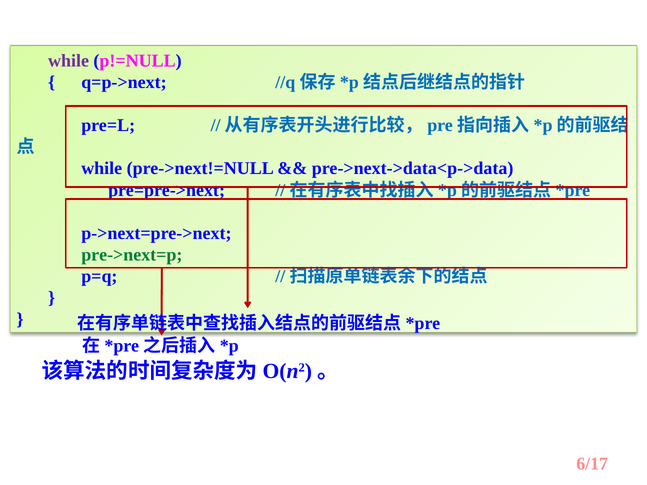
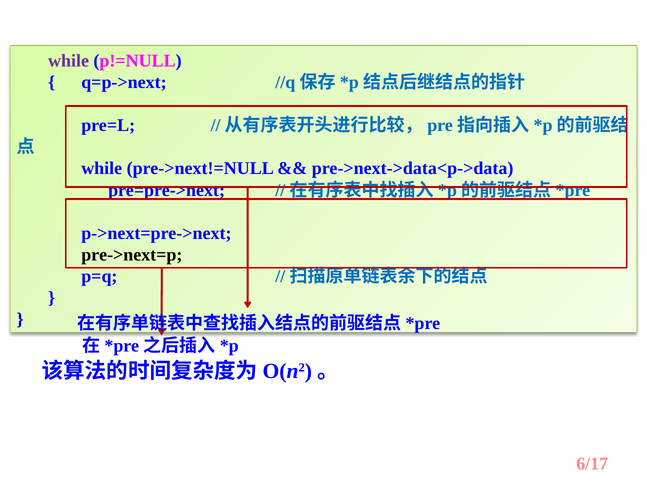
pre->next=p colour: green -> black
